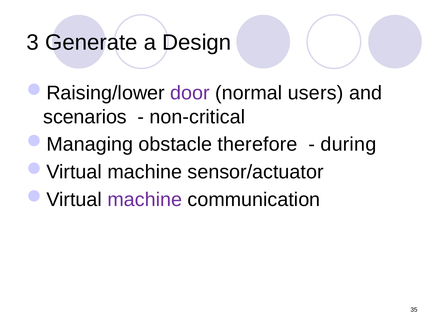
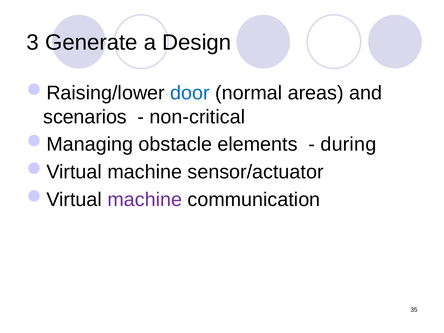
door colour: purple -> blue
users: users -> areas
therefore: therefore -> elements
